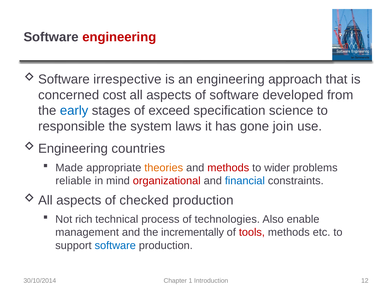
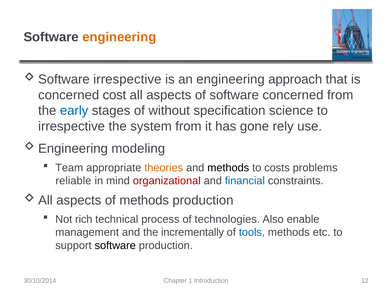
engineering at (119, 37) colour: red -> orange
software developed: developed -> concerned
exceed: exceed -> without
responsible at (72, 126): responsible -> irrespective
system laws: laws -> from
join: join -> rely
countries: countries -> modeling
Made: Made -> Team
methods at (228, 168) colour: red -> black
wider: wider -> costs
of checked: checked -> methods
tools colour: red -> blue
software at (115, 245) colour: blue -> black
